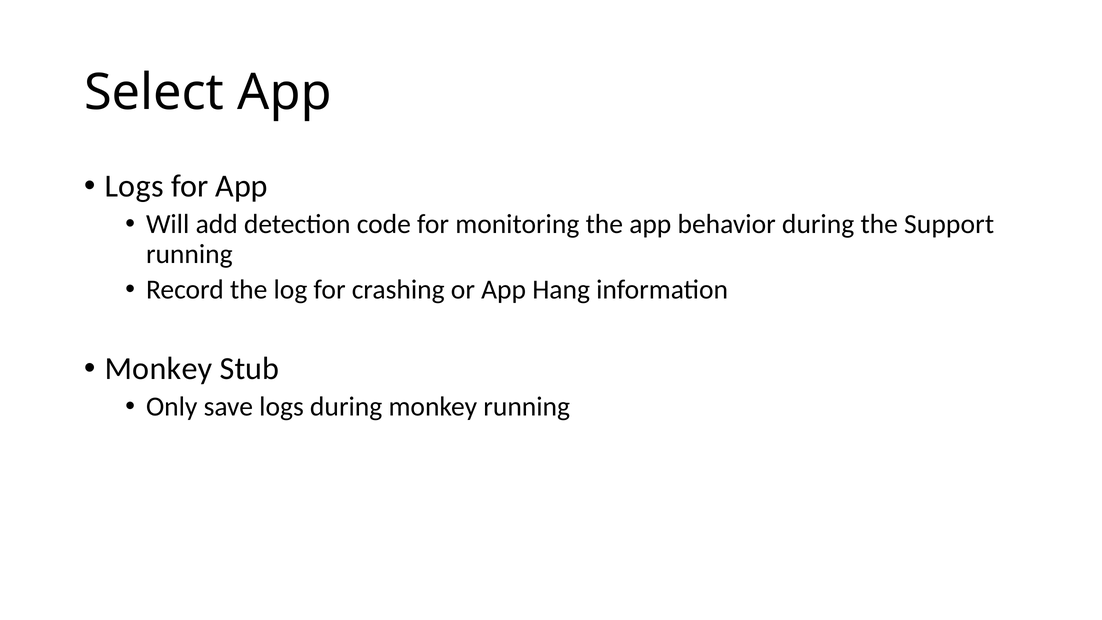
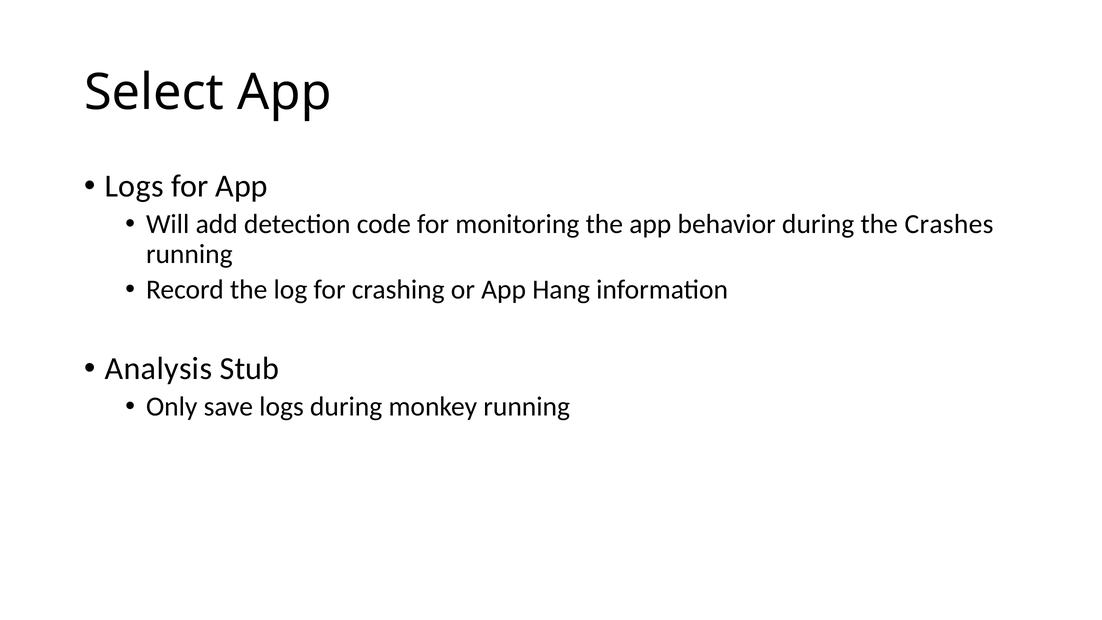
Support: Support -> Crashes
Monkey at (159, 369): Monkey -> Analysis
